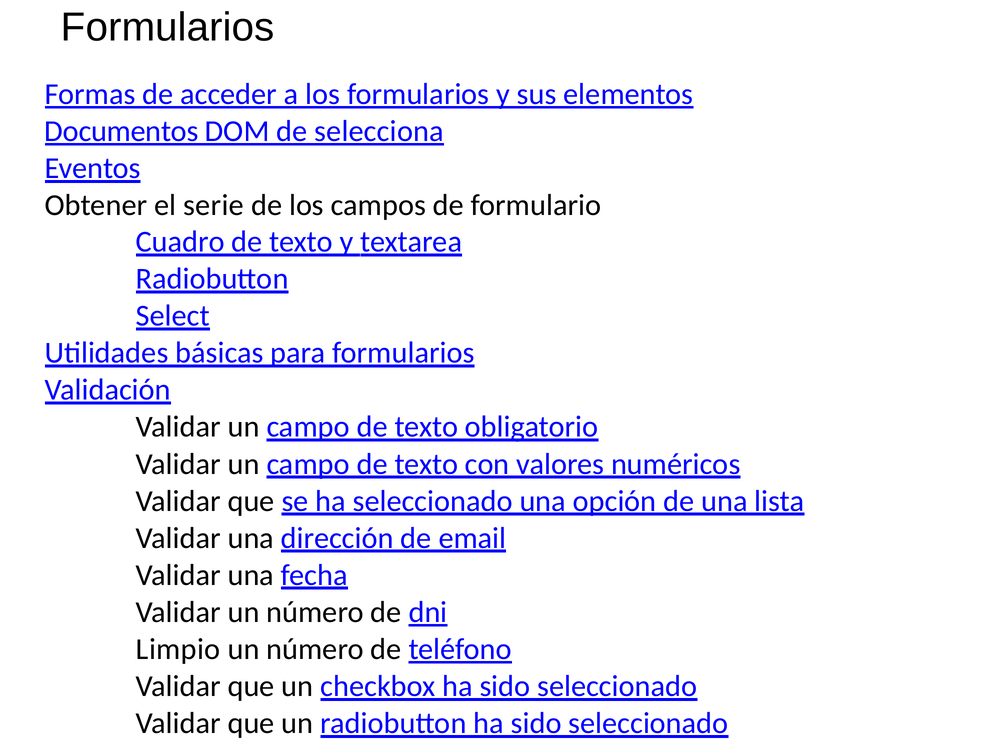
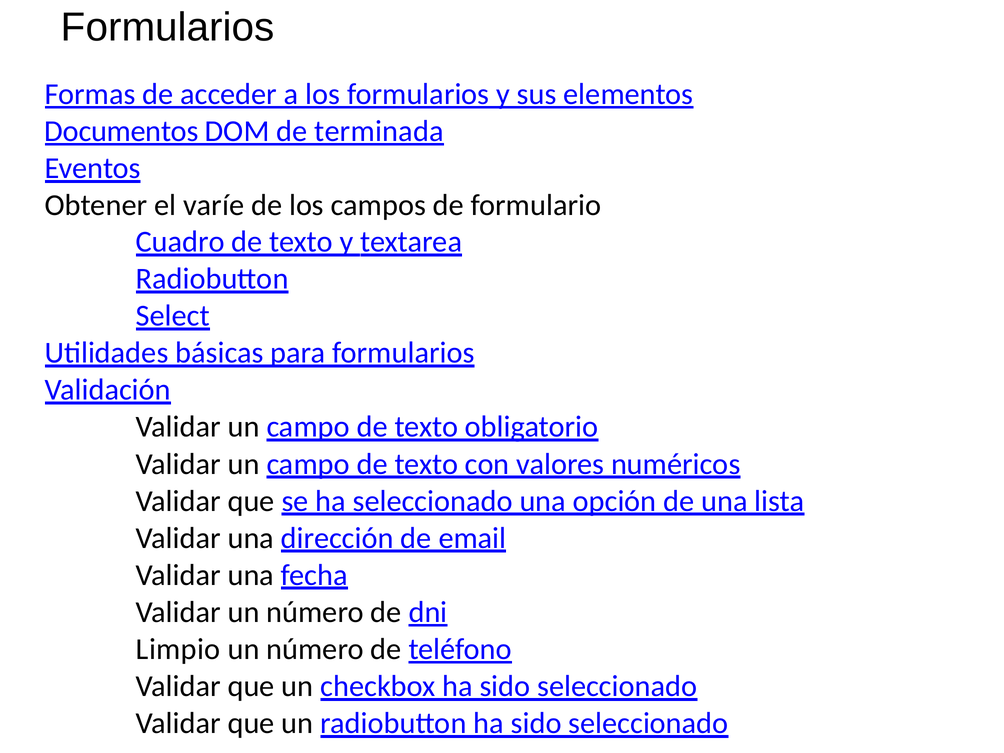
selecciona: selecciona -> terminada
serie: serie -> varíe
